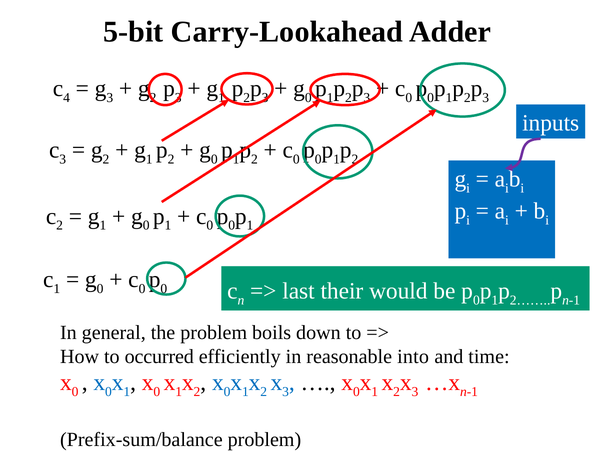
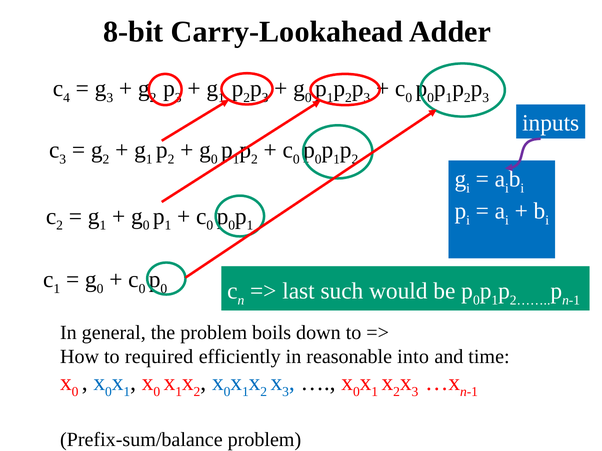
5-bit: 5-bit -> 8-bit
their: their -> such
occurred: occurred -> required
